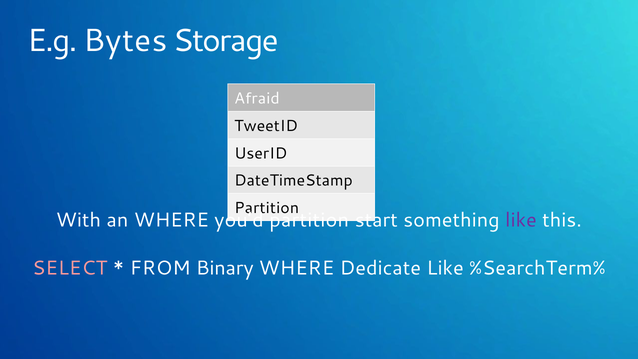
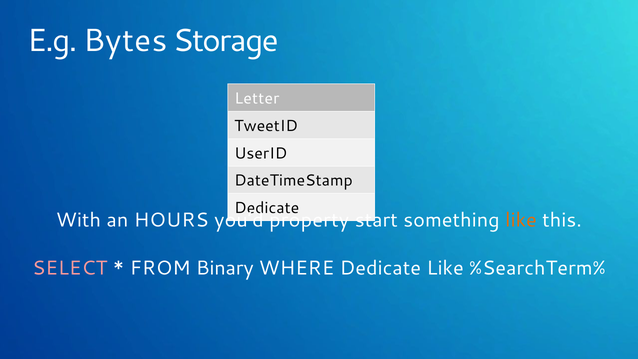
Afraid: Afraid -> Letter
Partition at (267, 208): Partition -> Dedicate
an WHERE: WHERE -> HOURS
you’d partition: partition -> property
like at (521, 220) colour: purple -> orange
